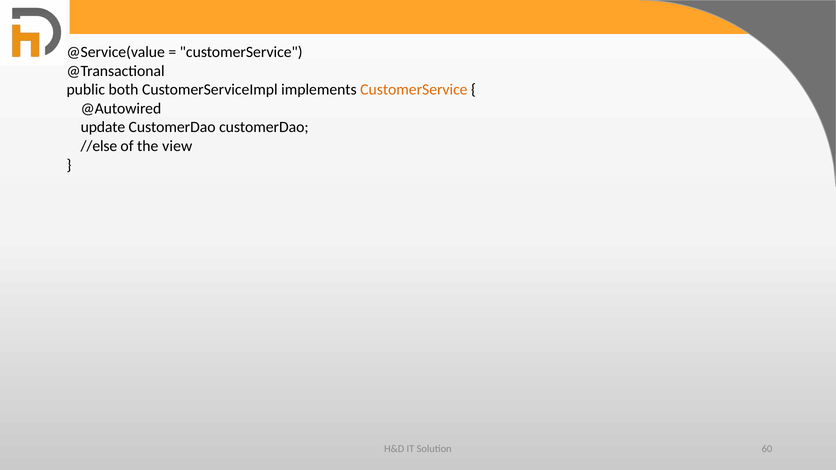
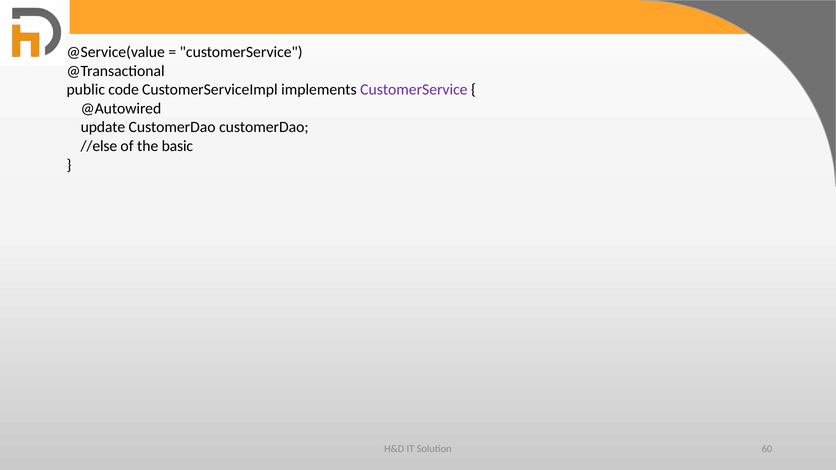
both: both -> code
CustomerService at (414, 90) colour: orange -> purple
view: view -> basic
